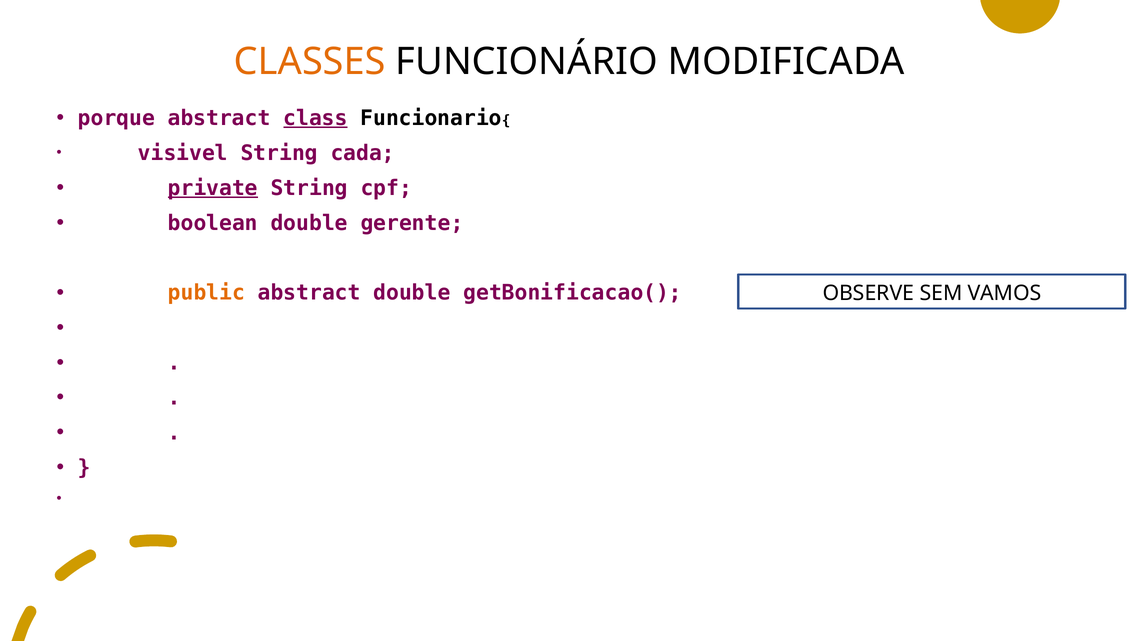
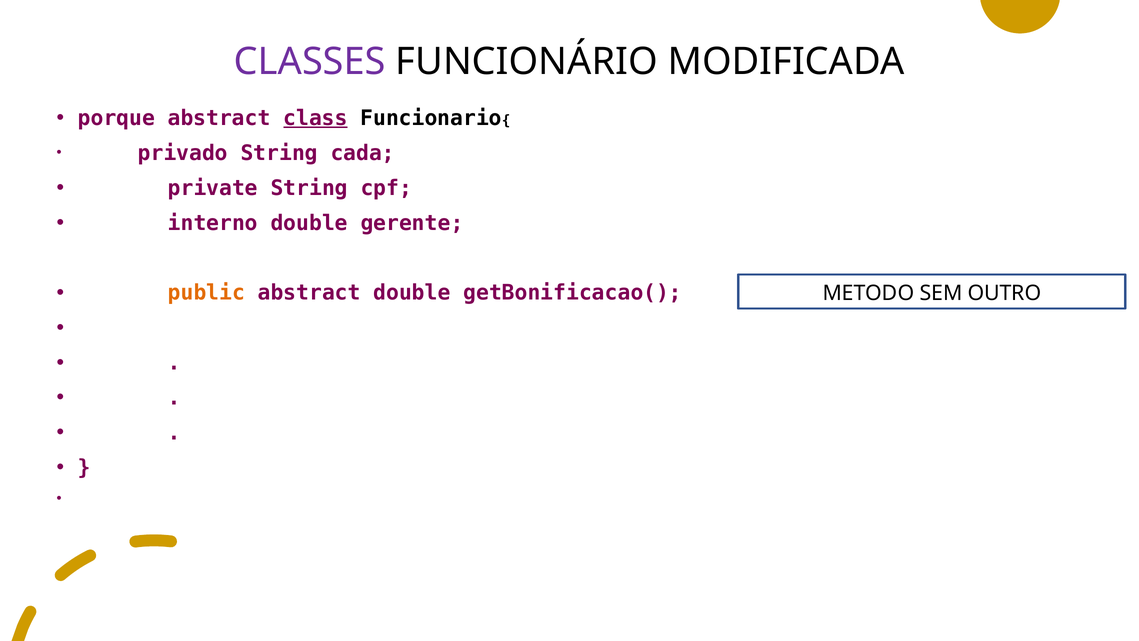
CLASSES colour: orange -> purple
visivel: visivel -> privado
private underline: present -> none
boolean: boolean -> interno
OBSERVE: OBSERVE -> METODO
VAMOS: VAMOS -> OUTRO
